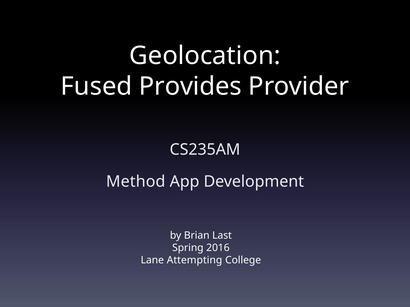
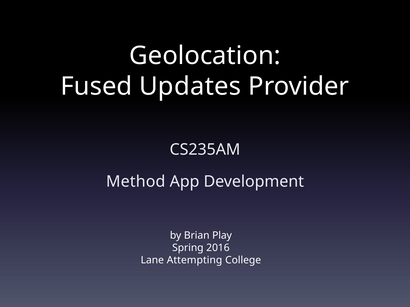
Provides: Provides -> Updates
Last: Last -> Play
